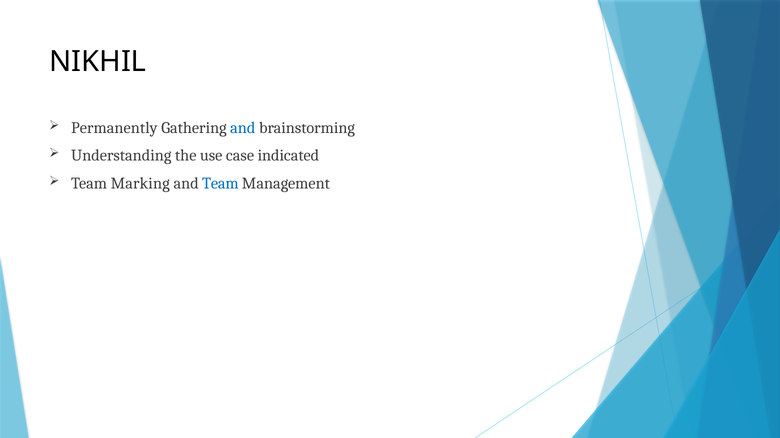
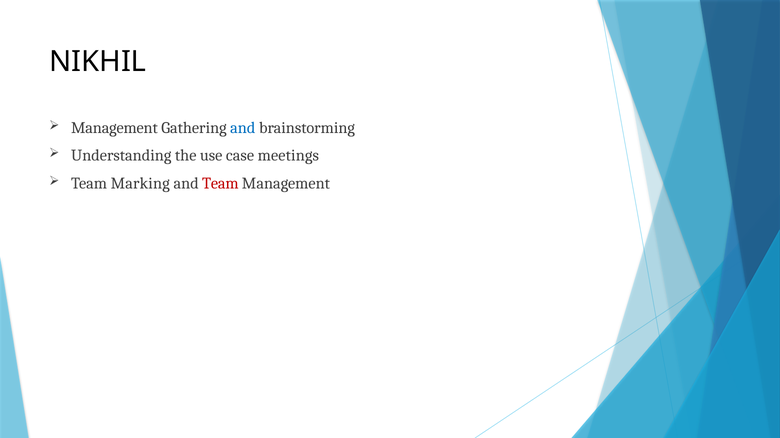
Permanently at (114, 128): Permanently -> Management
indicated: indicated -> meetings
Team at (220, 183) colour: blue -> red
